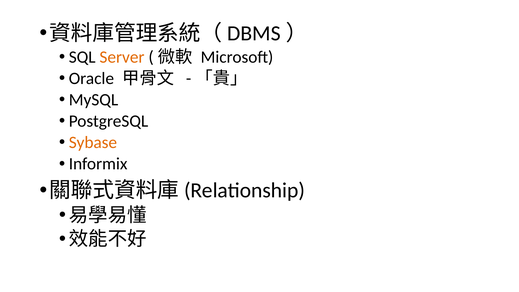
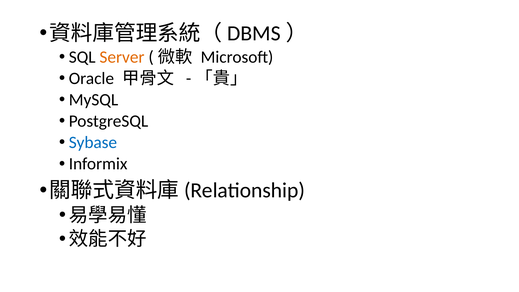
Sybase colour: orange -> blue
